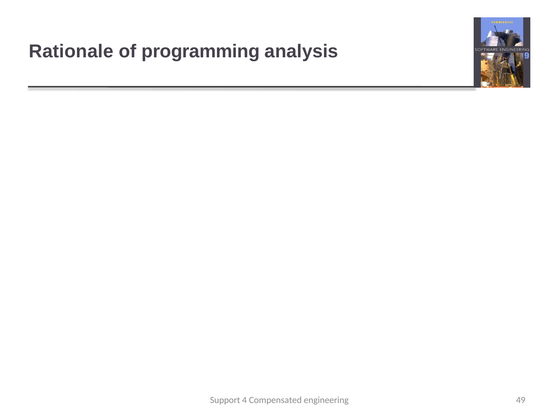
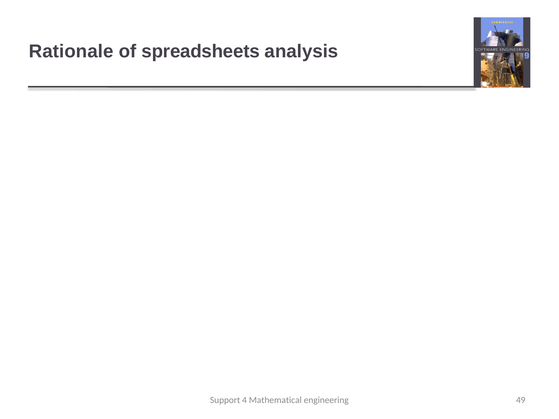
programming: programming -> spreadsheets
Compensated: Compensated -> Mathematical
